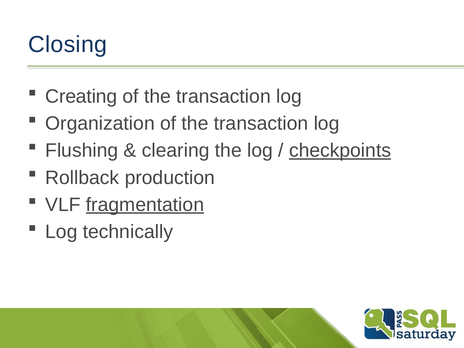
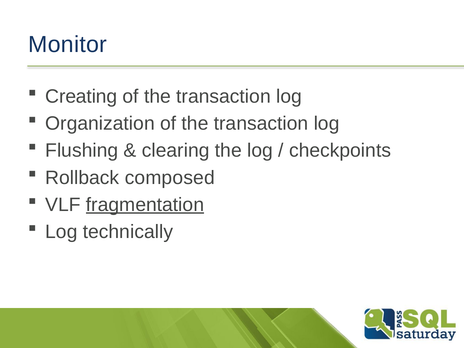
Closing: Closing -> Monitor
checkpoints underline: present -> none
production: production -> composed
